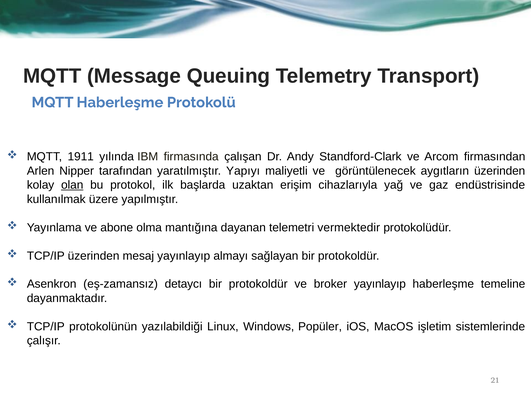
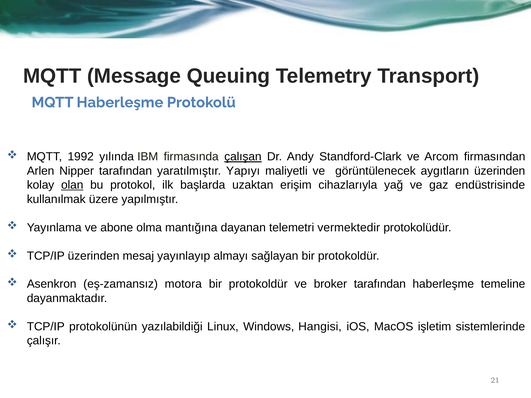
1911: 1911 -> 1992
çalışan underline: none -> present
detaycı: detaycı -> motora
broker yayınlayıp: yayınlayıp -> tarafından
Popüler: Popüler -> Hangisi
